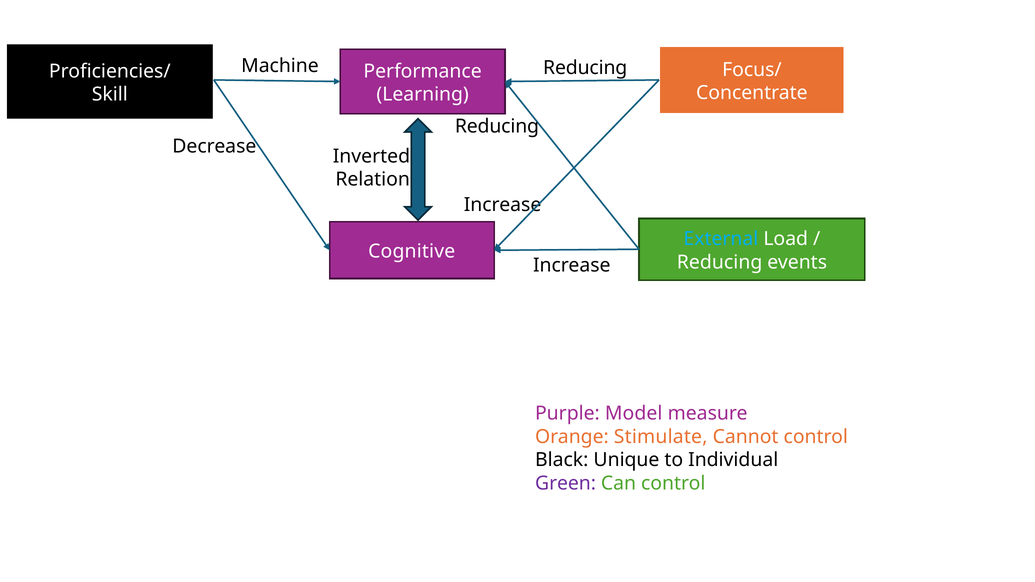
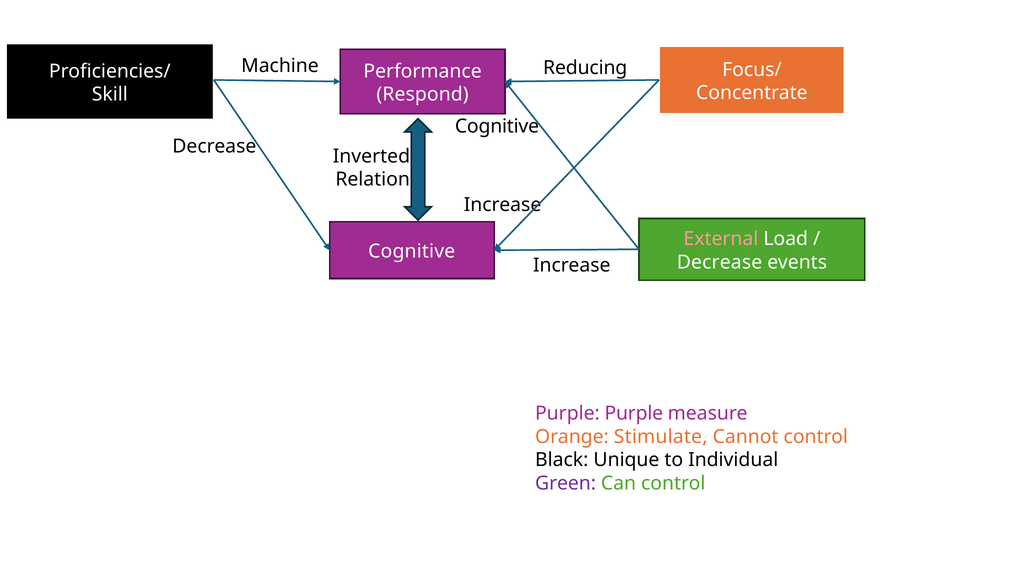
Learning: Learning -> Respond
Reducing at (497, 127): Reducing -> Cognitive
External colour: light blue -> pink
Reducing at (720, 262): Reducing -> Decrease
Purple Model: Model -> Purple
